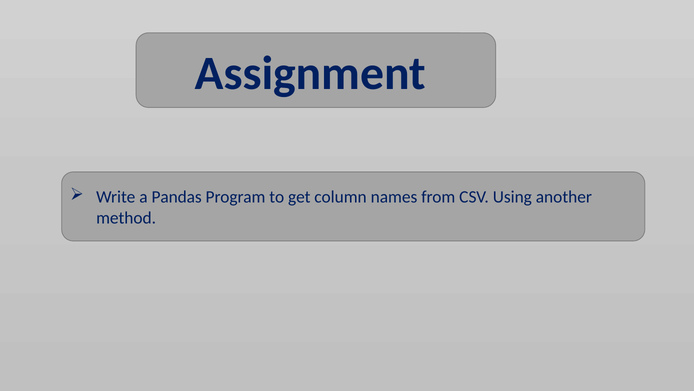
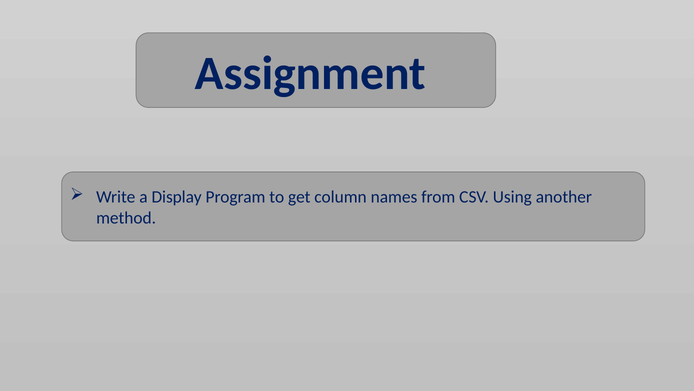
Pandas: Pandas -> Display
